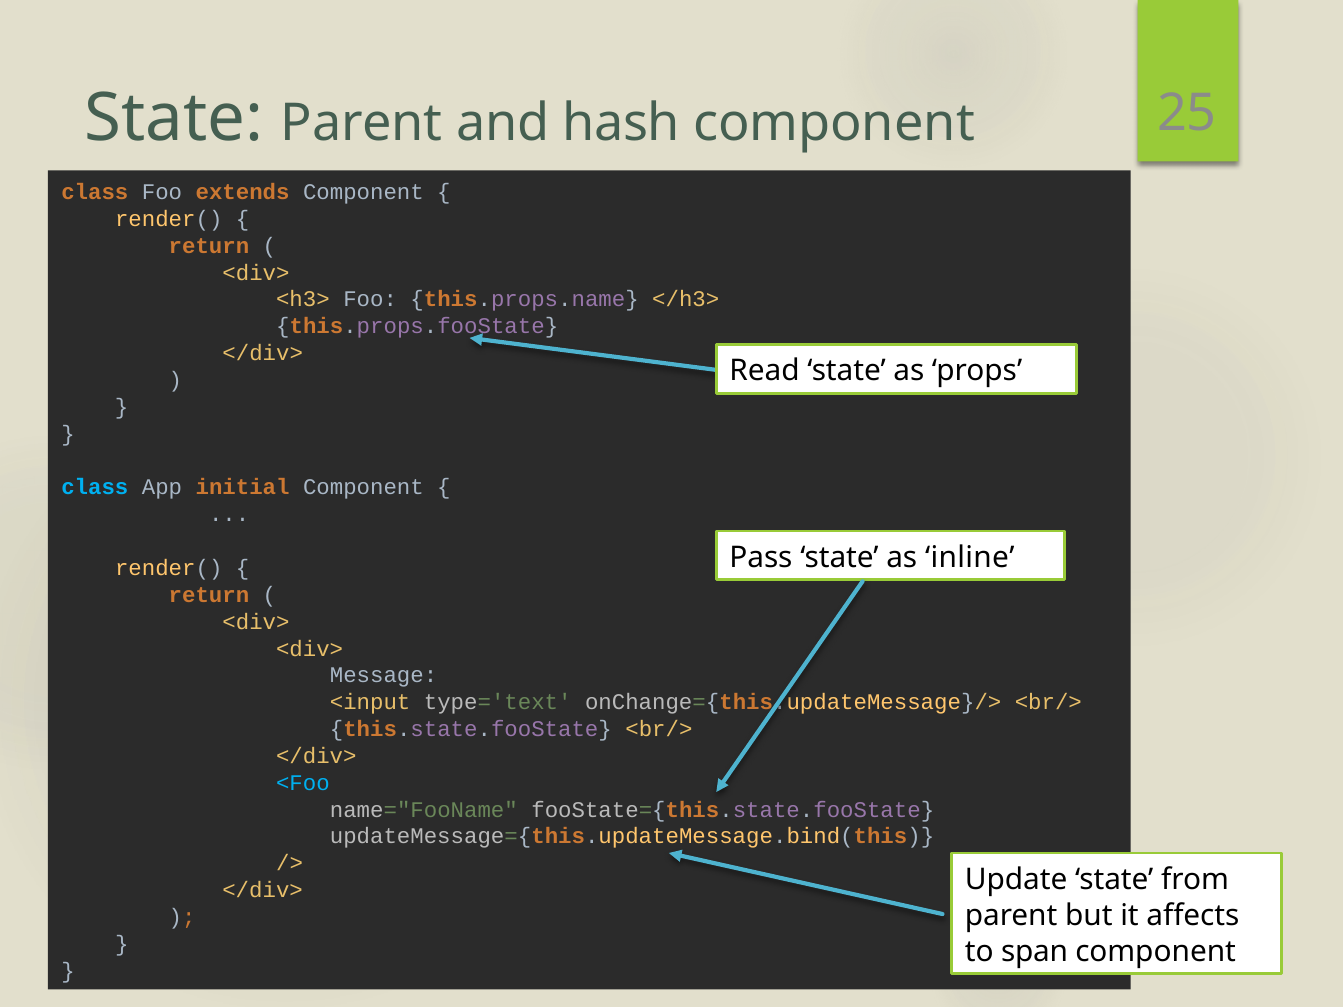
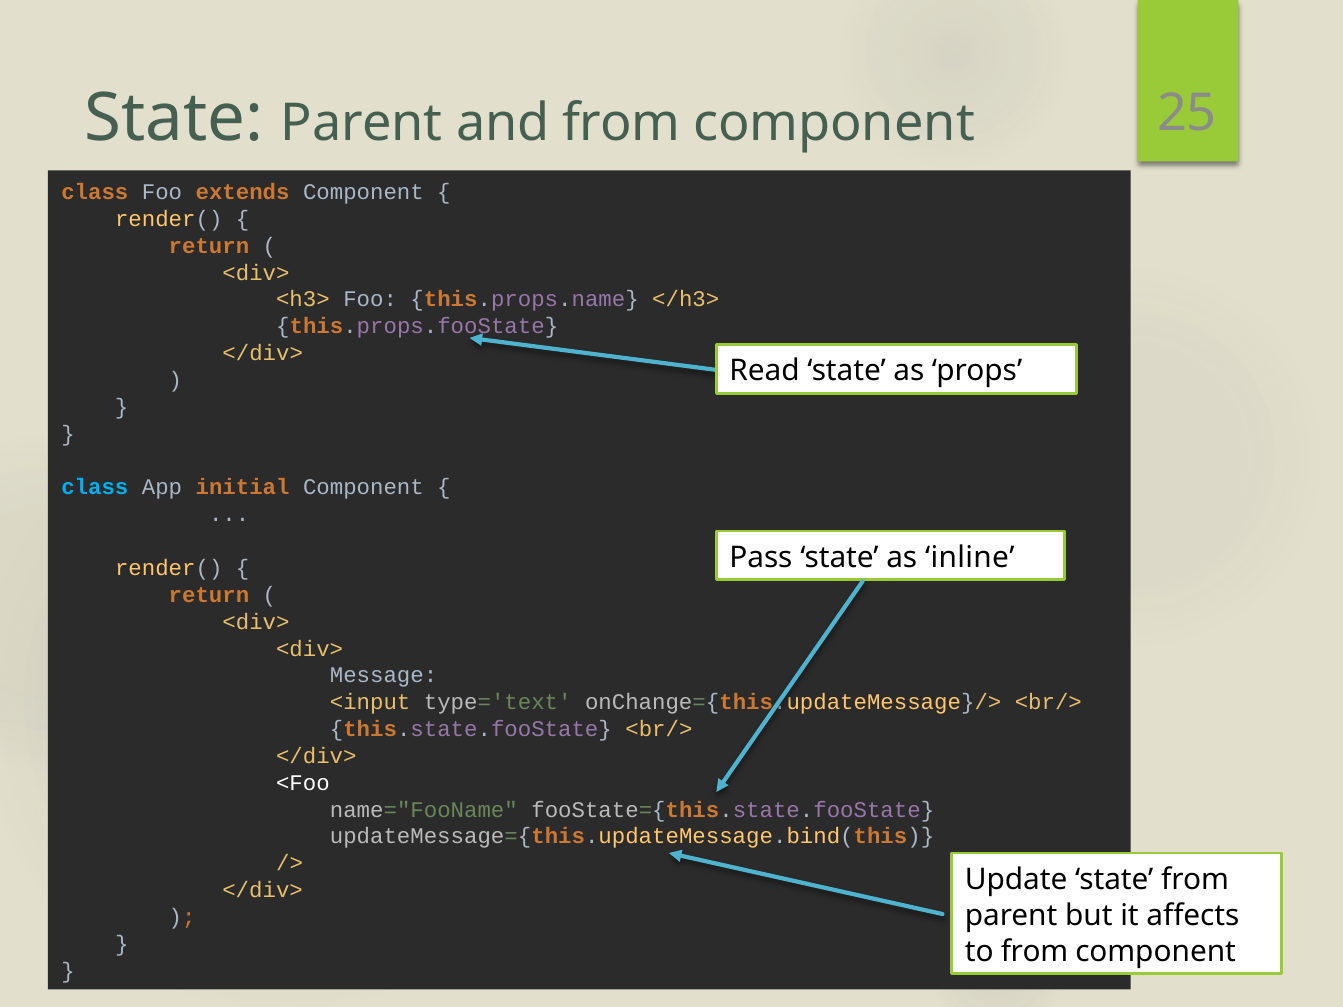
and hash: hash -> from
<Foo colour: light blue -> white
to span: span -> from
